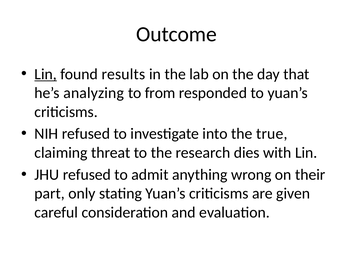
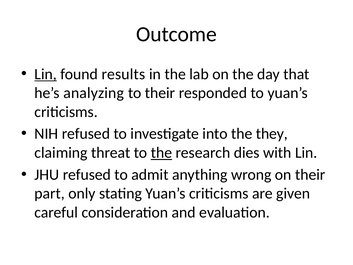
to from: from -> their
true: true -> they
the at (161, 153) underline: none -> present
